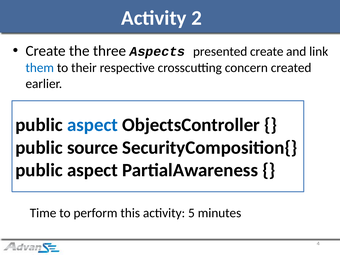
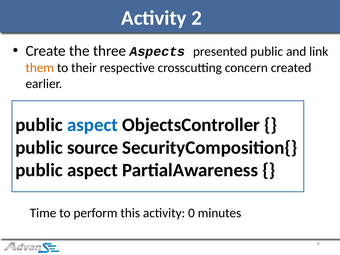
presented create: create -> public
them colour: blue -> orange
5: 5 -> 0
